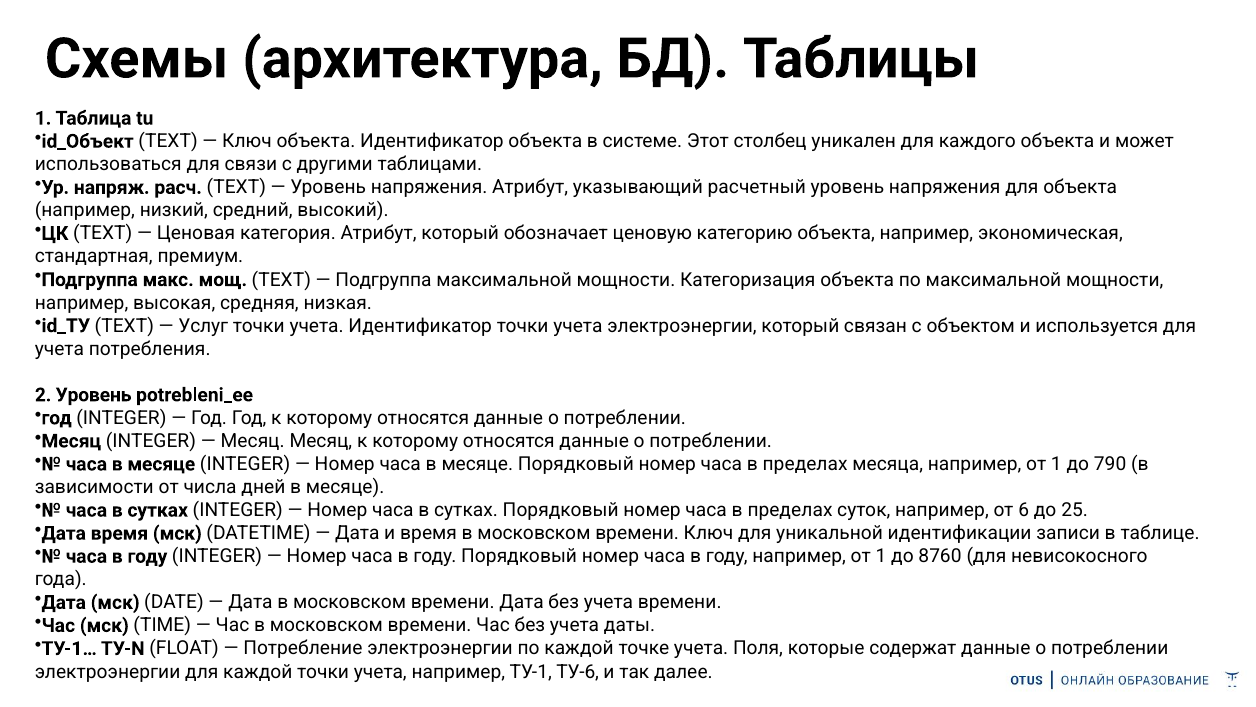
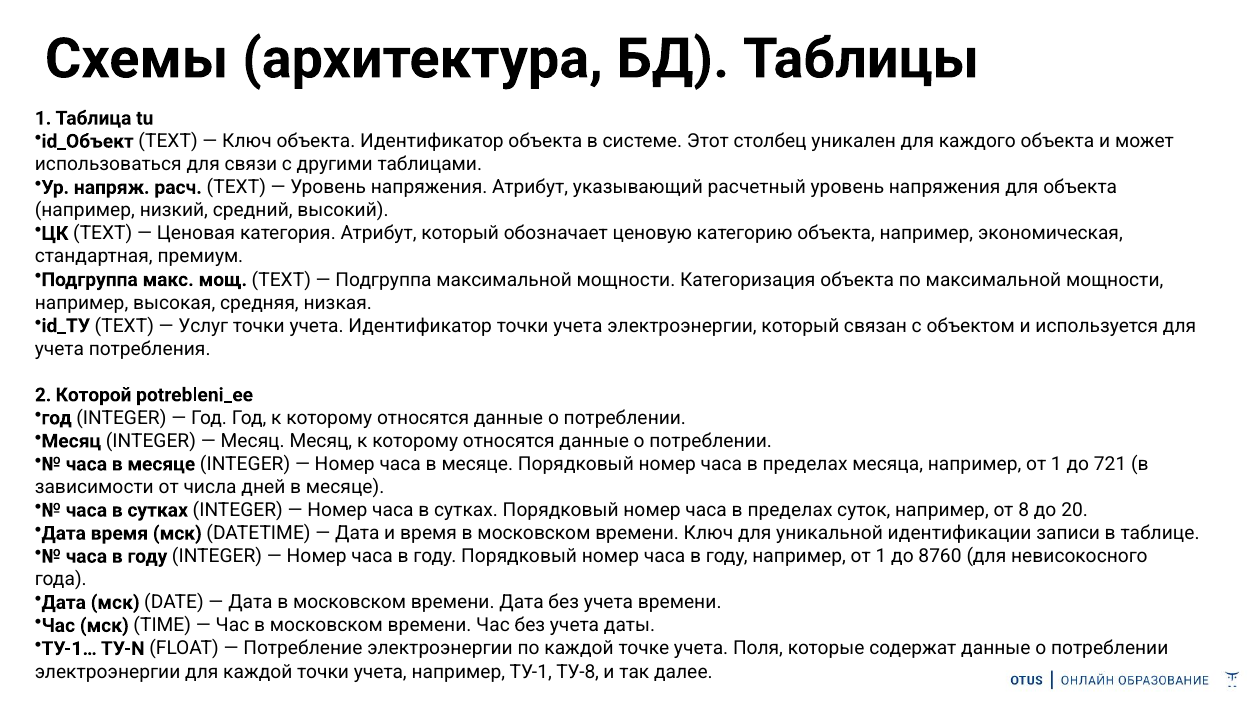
2 Уровень: Уровень -> Которой
790: 790 -> 721
6: 6 -> 8
25: 25 -> 20
ТУ-6: ТУ-6 -> ТУ-8
